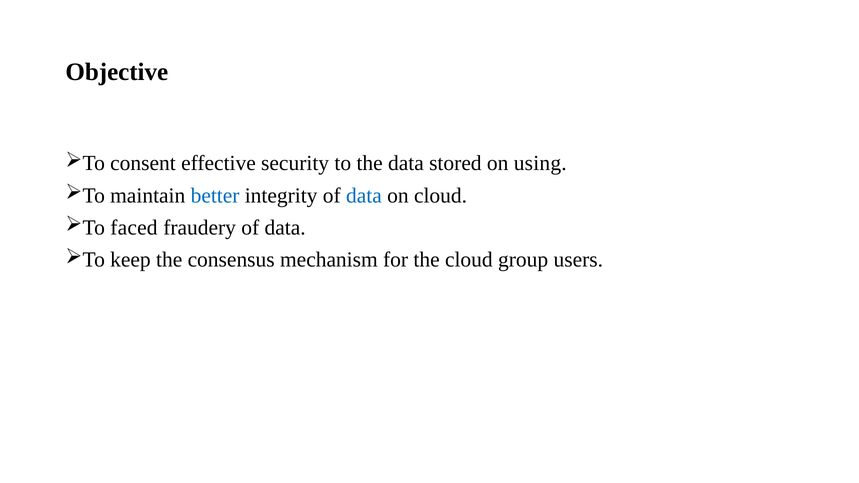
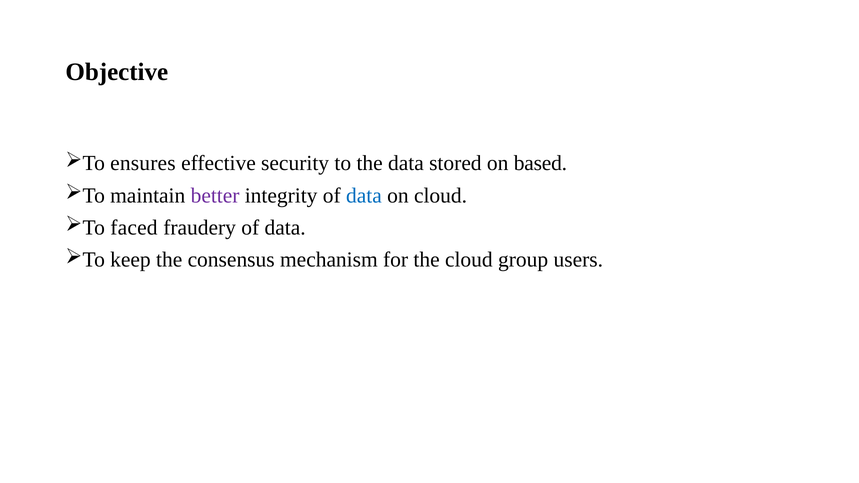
consent: consent -> ensures
using: using -> based
better colour: blue -> purple
